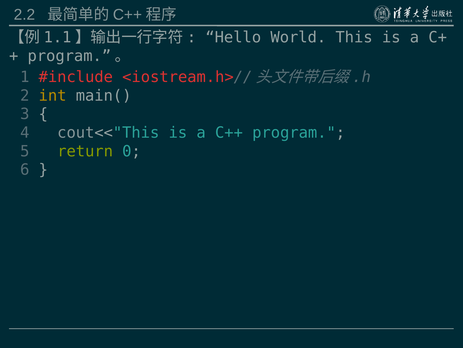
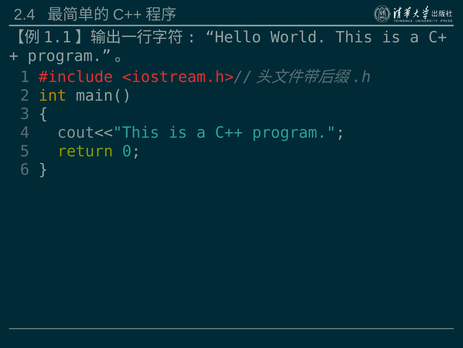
2.2: 2.2 -> 2.4
